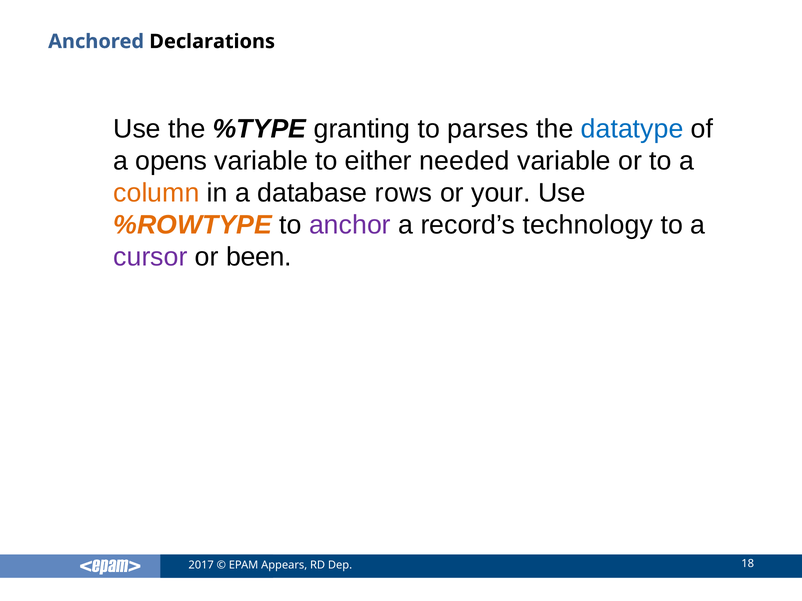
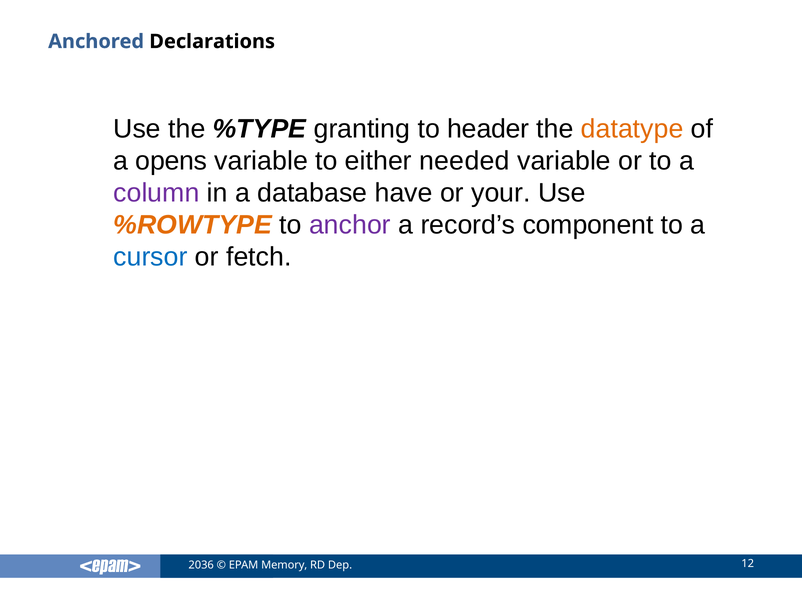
parses: parses -> header
datatype colour: blue -> orange
column colour: orange -> purple
rows: rows -> have
technology: technology -> component
cursor colour: purple -> blue
been: been -> fetch
2017: 2017 -> 2036
Appears: Appears -> Memory
18: 18 -> 12
